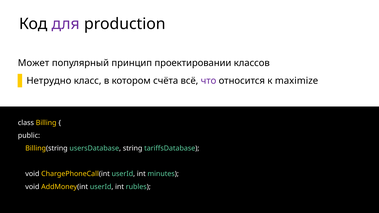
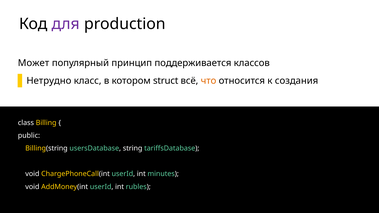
проектировании: проектировании -> поддерживается
счёта: счёта -> struct
что colour: purple -> orange
maximize: maximize -> создания
